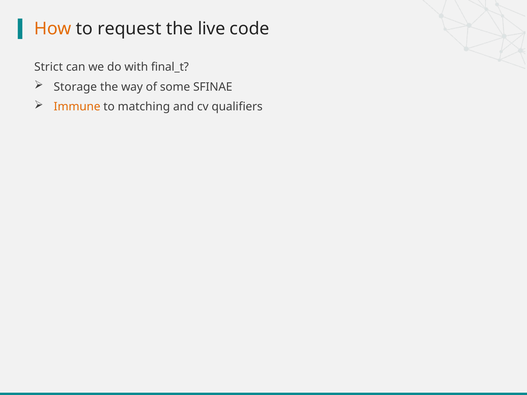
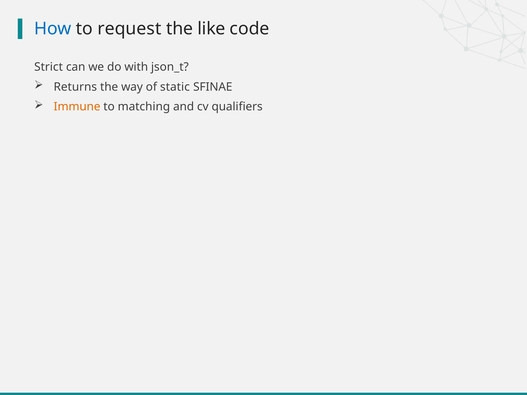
How colour: orange -> blue
live: live -> like
final_t: final_t -> json_t
Storage: Storage -> Returns
some: some -> static
